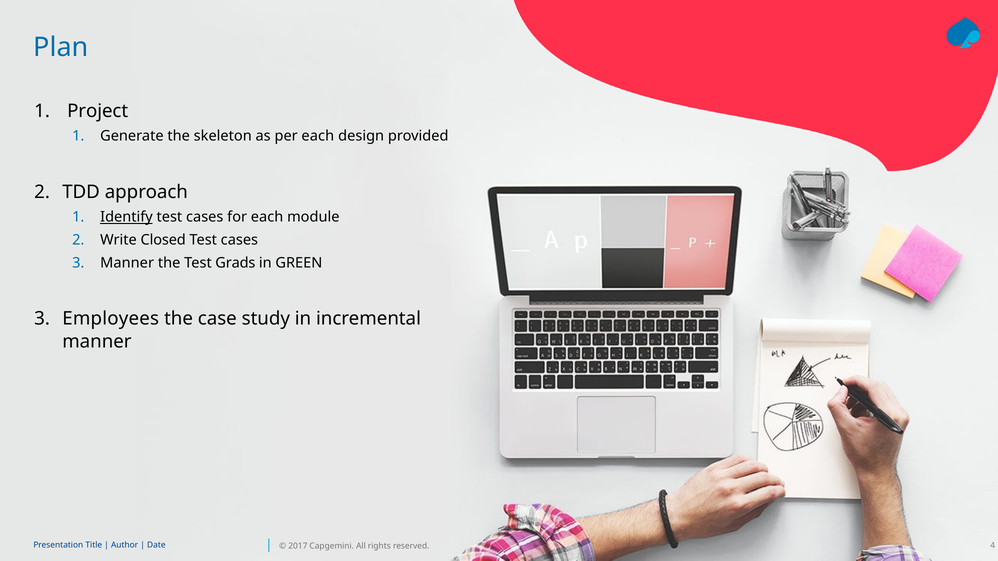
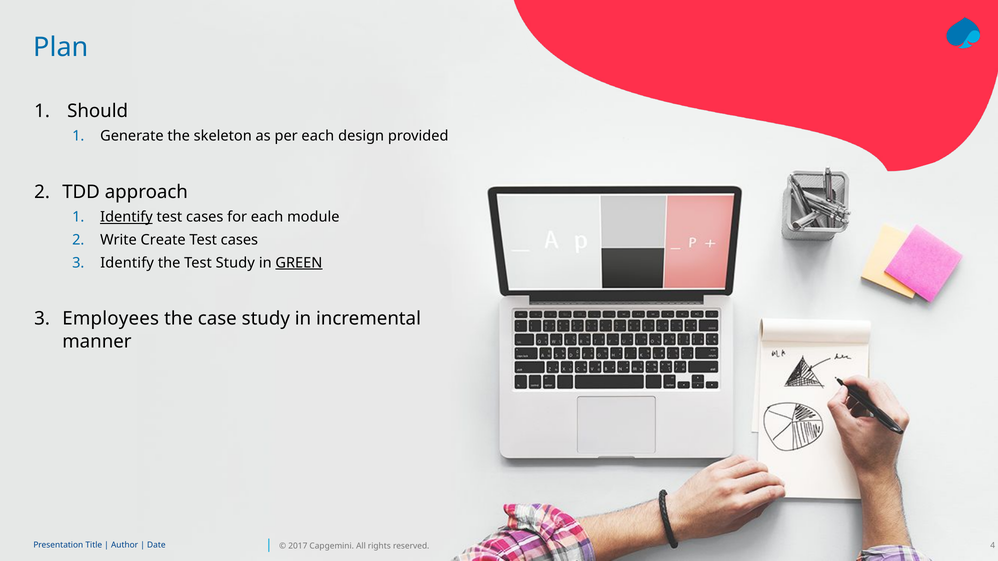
Project: Project -> Should
Closed: Closed -> Create
Manner at (127, 263): Manner -> Identify
Test Grads: Grads -> Study
GREEN underline: none -> present
